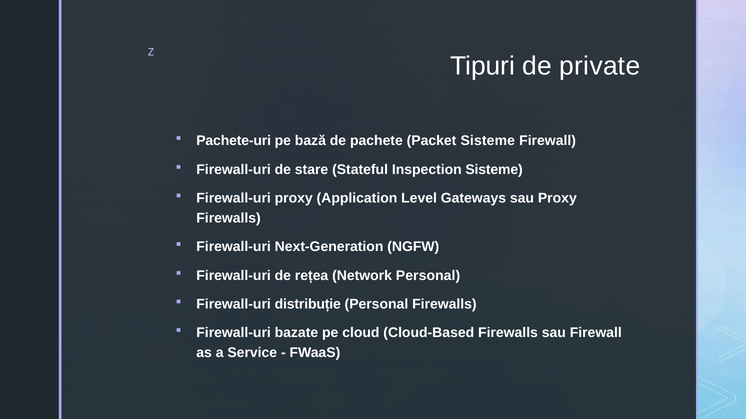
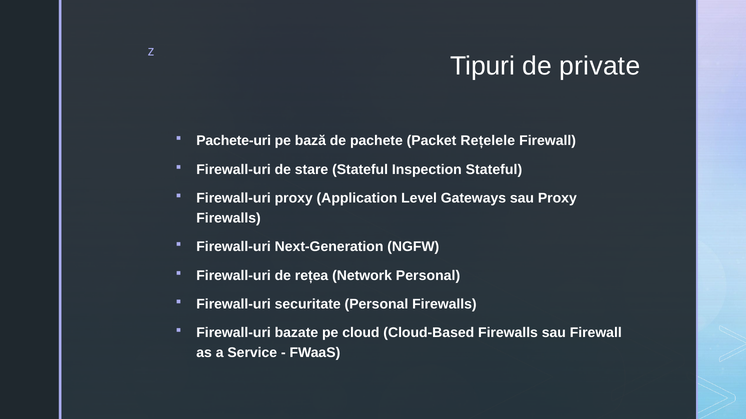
Packet Sisteme: Sisteme -> Rețelele
Inspection Sisteme: Sisteme -> Stateful
distribuție: distribuție -> securitate
